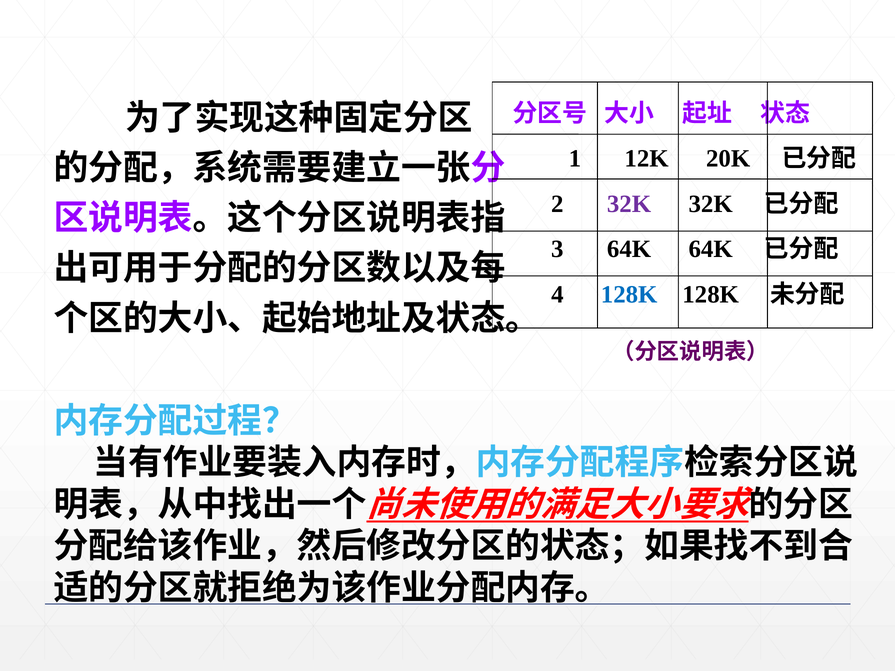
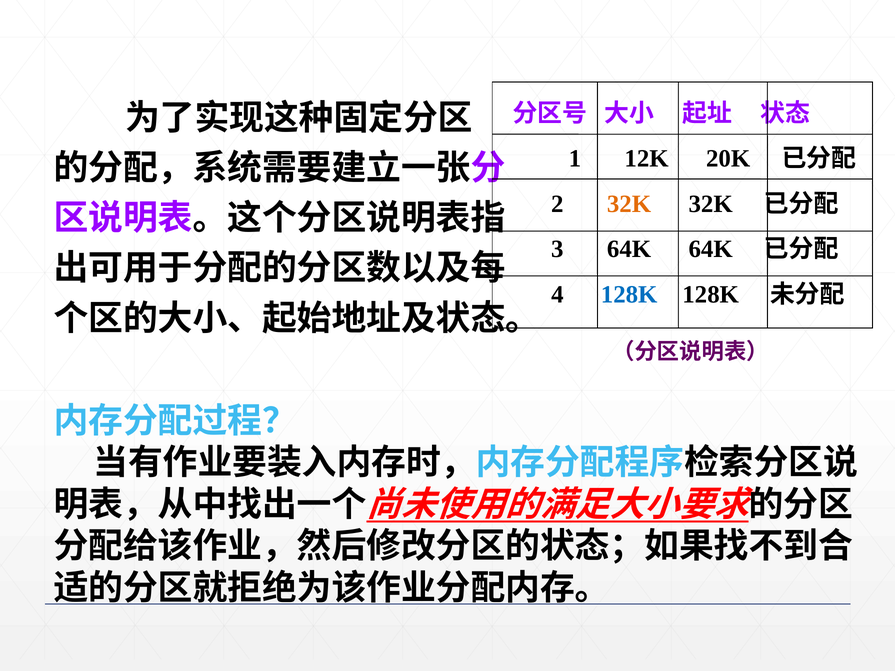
32K at (629, 204) colour: purple -> orange
